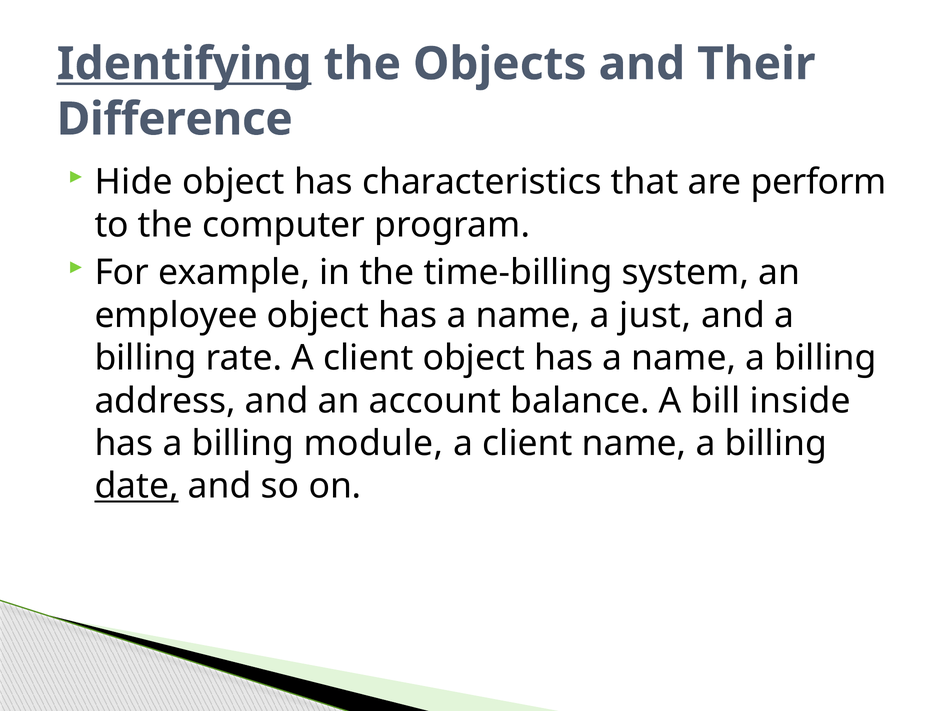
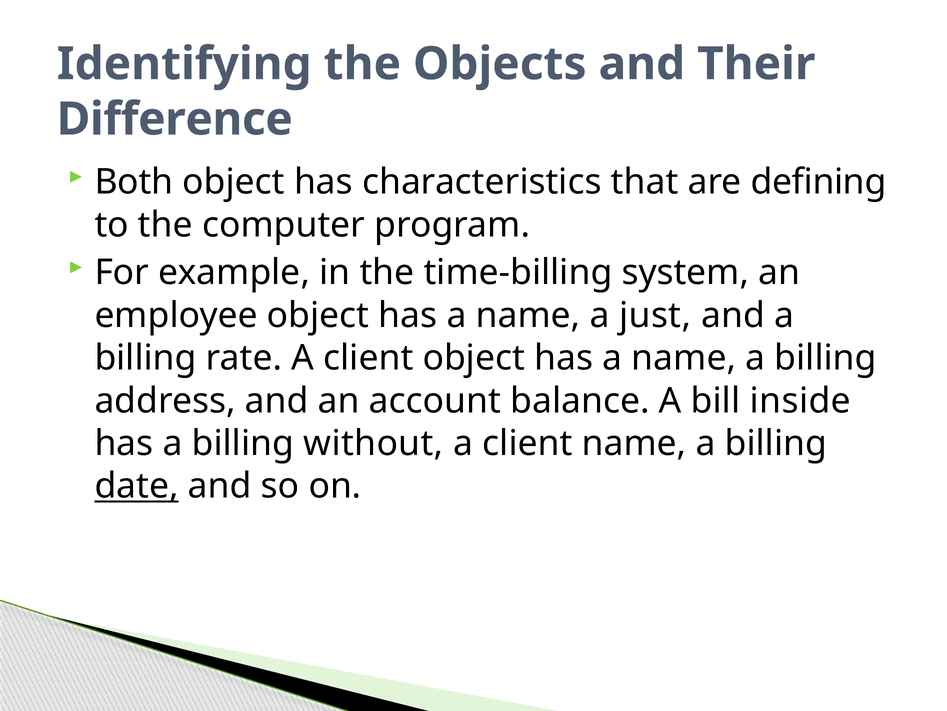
Identifying underline: present -> none
Hide: Hide -> Both
perform: perform -> defining
module: module -> without
